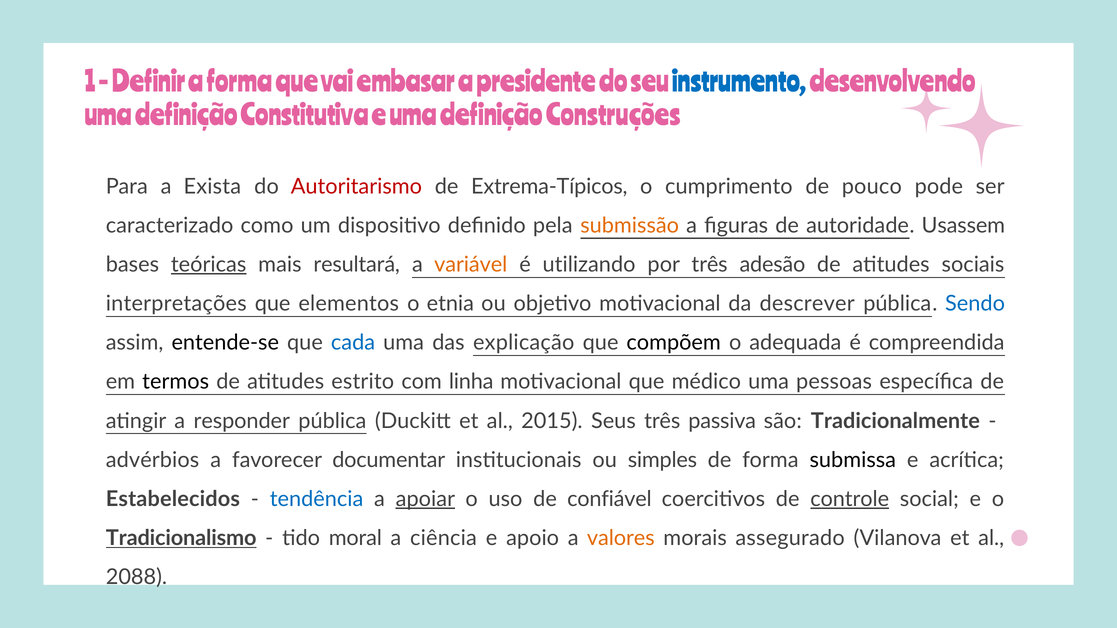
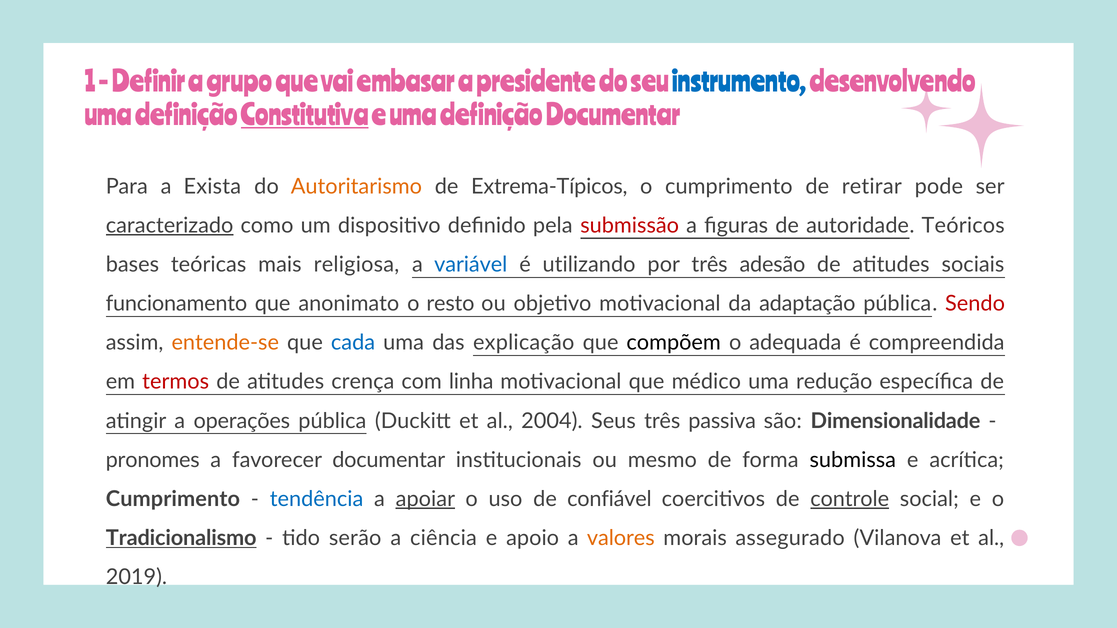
a forma: forma -> grupo
Constitutiva underline: none -> present
definição Construções: Construções -> Documentar
Autoritarismo colour: red -> orange
pouco: pouco -> retirar
caracterizado underline: none -> present
submissão colour: orange -> red
Usassem: Usassem -> Teóricos
teóricas underline: present -> none
resultará: resultará -> religiosa
variável colour: orange -> blue
interpretações: interpretações -> funcionamento
elementos: elementos -> anonimato
etnia: etnia -> resto
descrever: descrever -> adaptação
Sendo colour: blue -> red
entende-se colour: black -> orange
termos colour: black -> red
estrito: estrito -> crença
pessoas: pessoas -> redução
responder: responder -> operações
2015: 2015 -> 2004
Tradicionalmente: Tradicionalmente -> Dimensionalidade
advérbios: advérbios -> pronomes
simples: simples -> mesmo
Estabelecidos at (173, 499): Estabelecidos -> Cumprimento
moral: moral -> serão
2088: 2088 -> 2019
